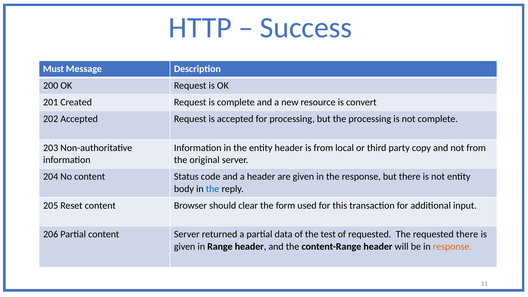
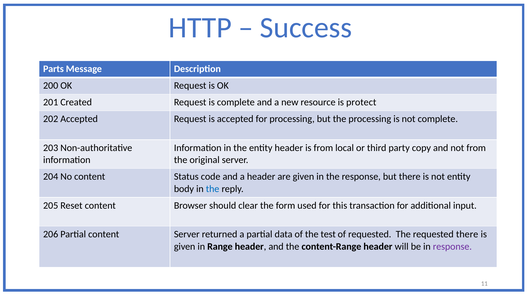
Must: Must -> Parts
convert: convert -> protect
response at (452, 246) colour: orange -> purple
